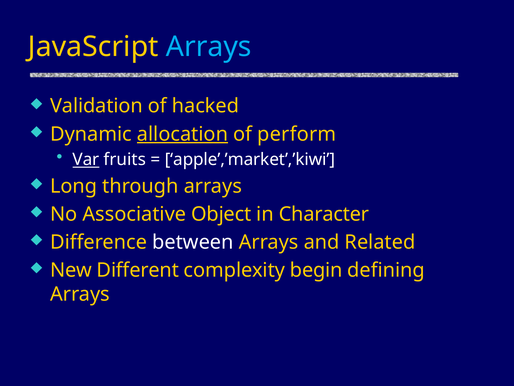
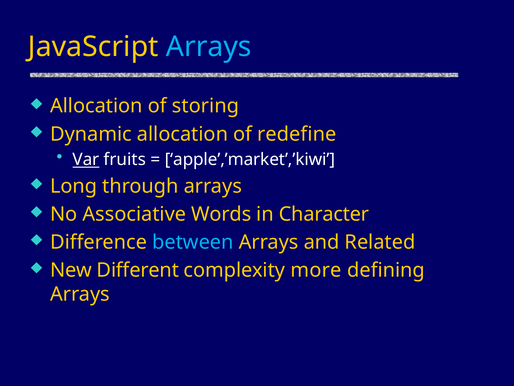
Validation at (96, 106): Validation -> Allocation
hacked: hacked -> storing
allocation at (183, 134) underline: present -> none
perform: perform -> redefine
Object: Object -> Words
between colour: white -> light blue
begin: begin -> more
